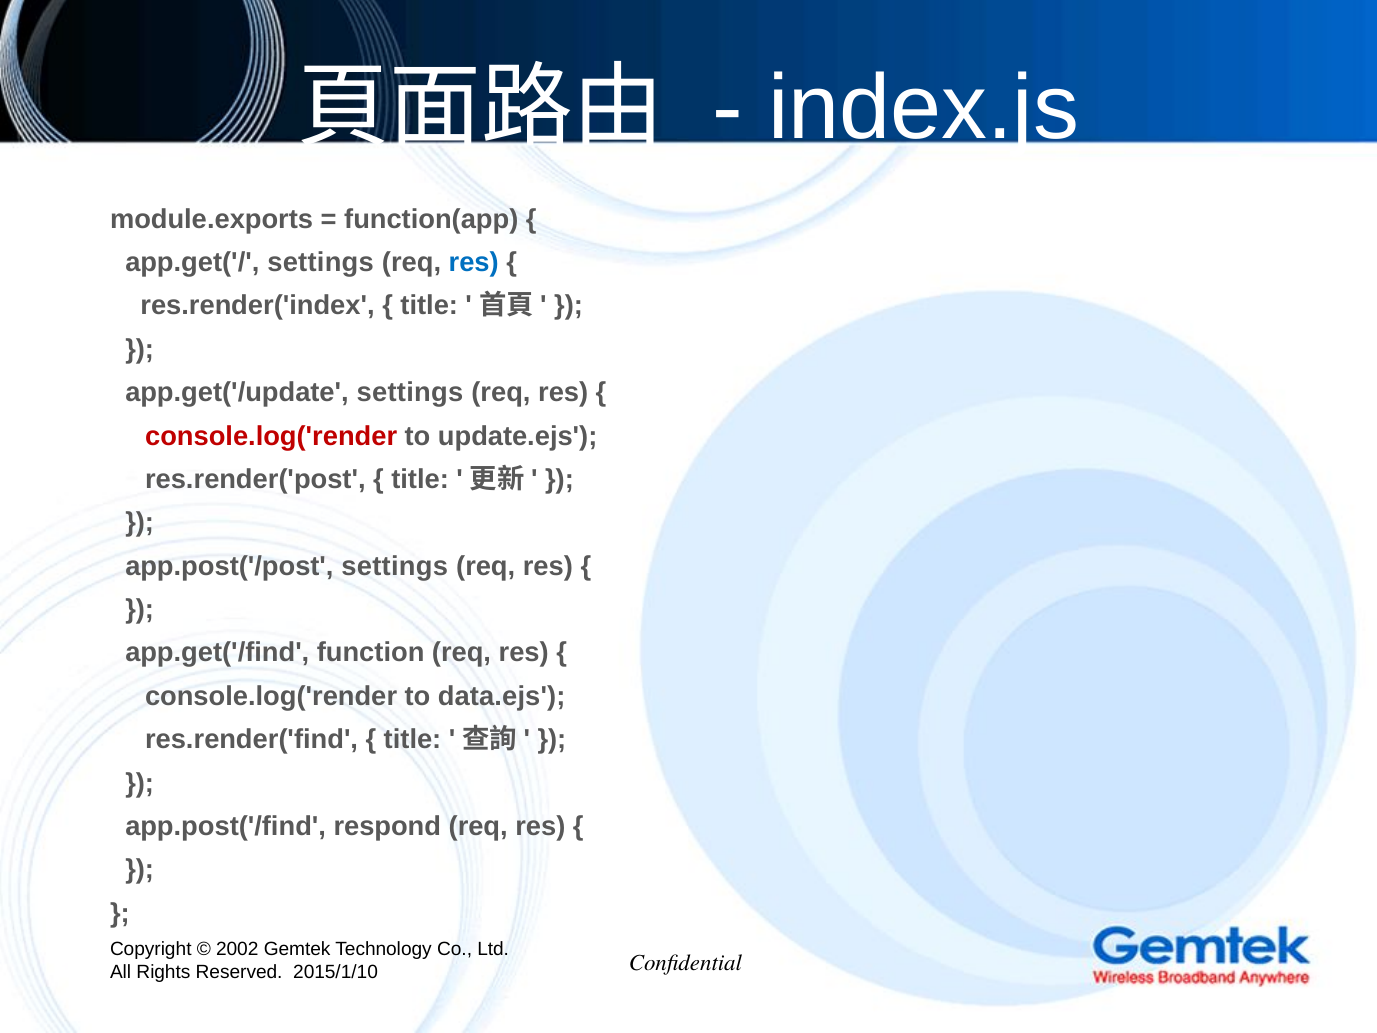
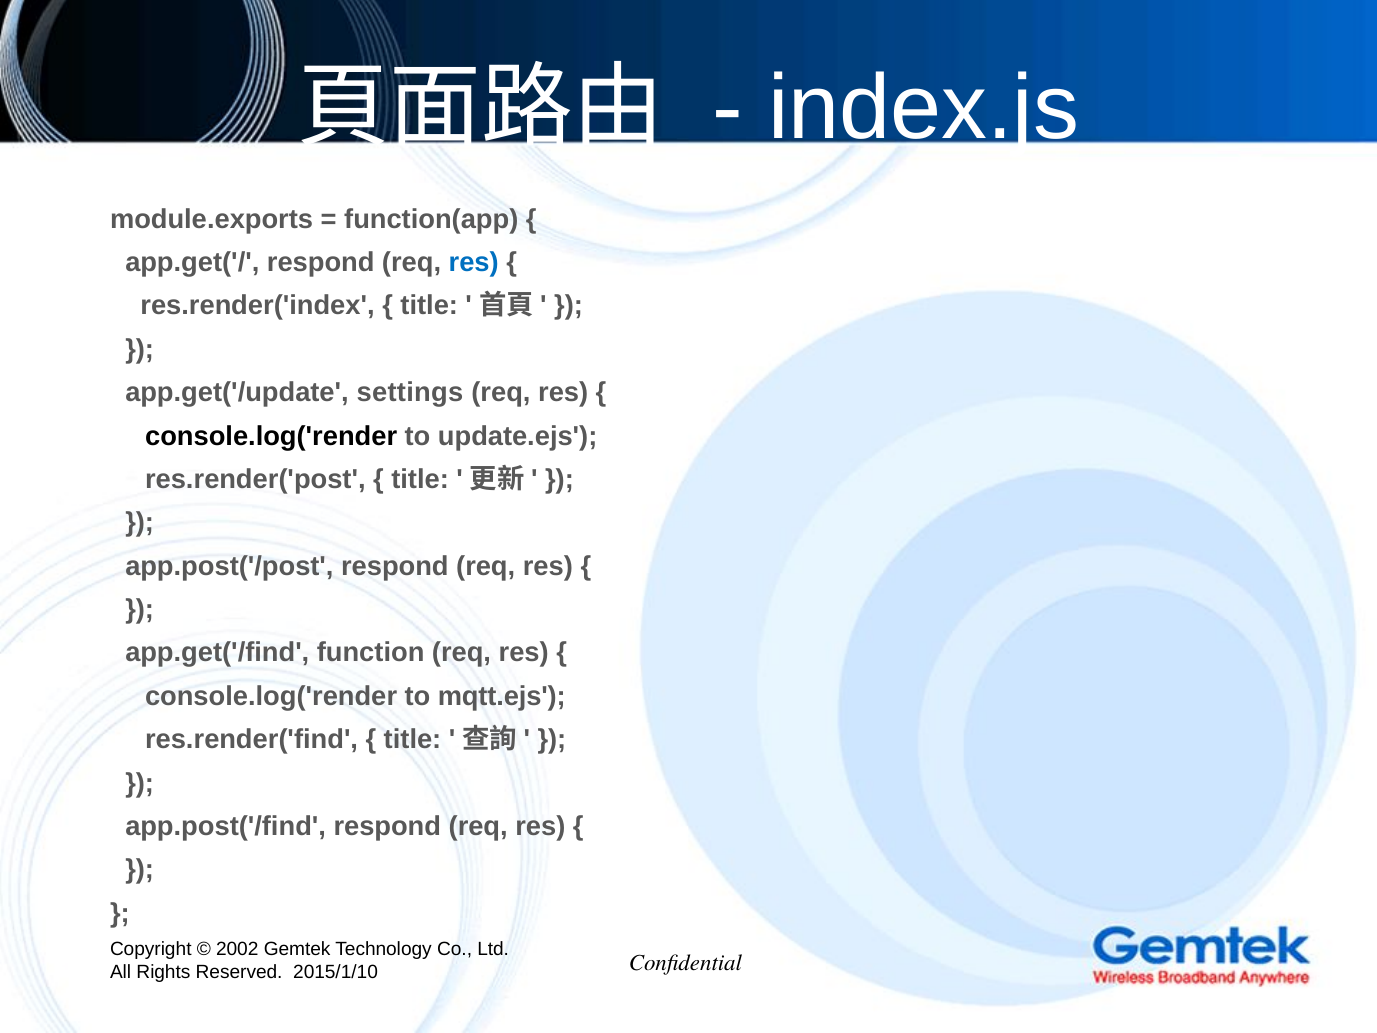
app.get('/ settings: settings -> respond
console.log('render at (271, 436) colour: red -> black
app.post('/post settings: settings -> respond
data.ejs: data.ejs -> mqtt.ejs
